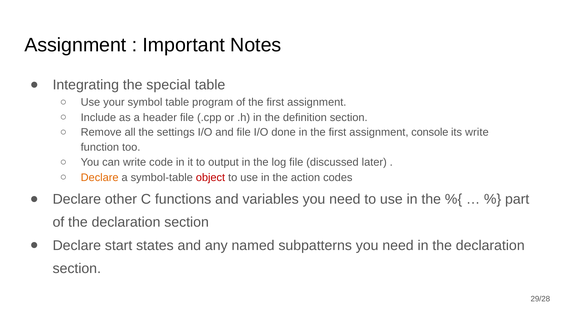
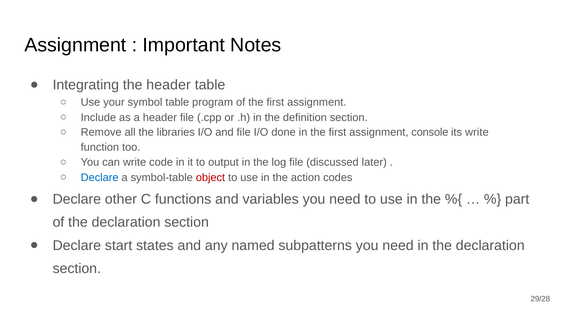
the special: special -> header
settings: settings -> libraries
Declare at (100, 178) colour: orange -> blue
